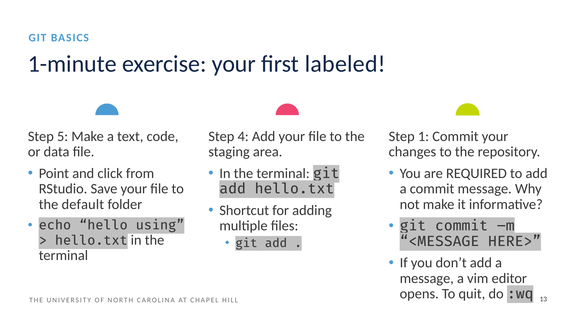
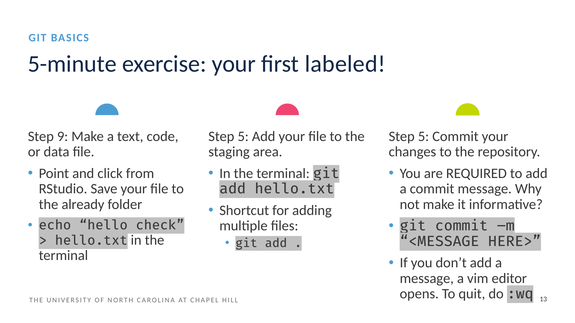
1-minute: 1-minute -> 5-minute
5: 5 -> 9
4 at (243, 137): 4 -> 5
1 at (423, 137): 1 -> 5
default: default -> already
using: using -> check
